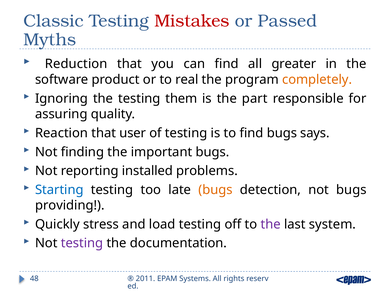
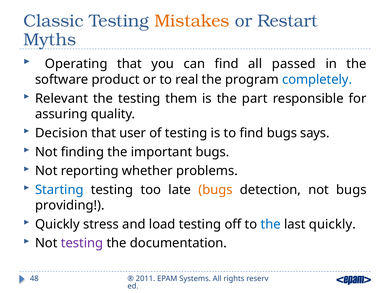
Mistakes colour: red -> orange
Passed: Passed -> Restart
Reduction: Reduction -> Operating
greater: greater -> passed
completely colour: orange -> blue
Ignoring: Ignoring -> Relevant
Reaction: Reaction -> Decision
installed: installed -> whether
the at (271, 224) colour: purple -> blue
last system: system -> quickly
